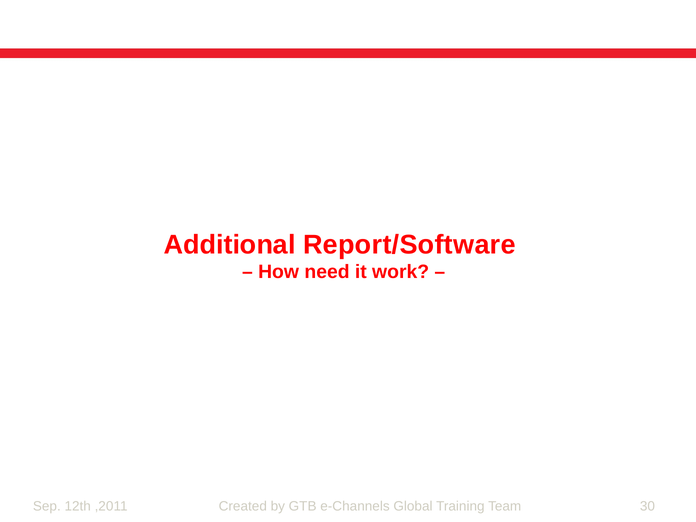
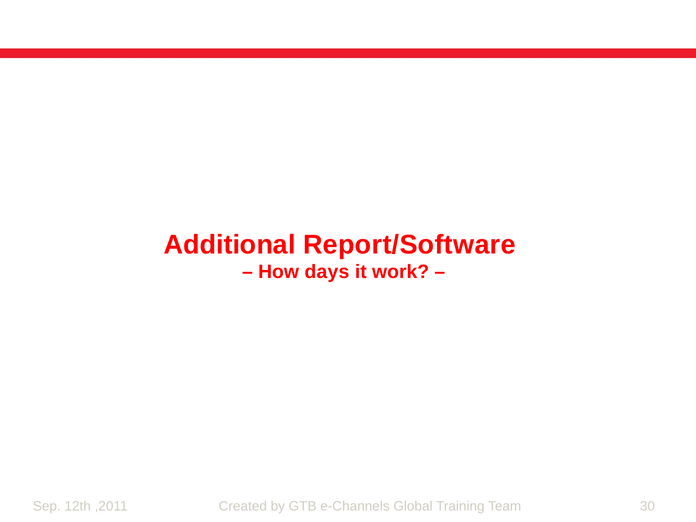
need: need -> days
